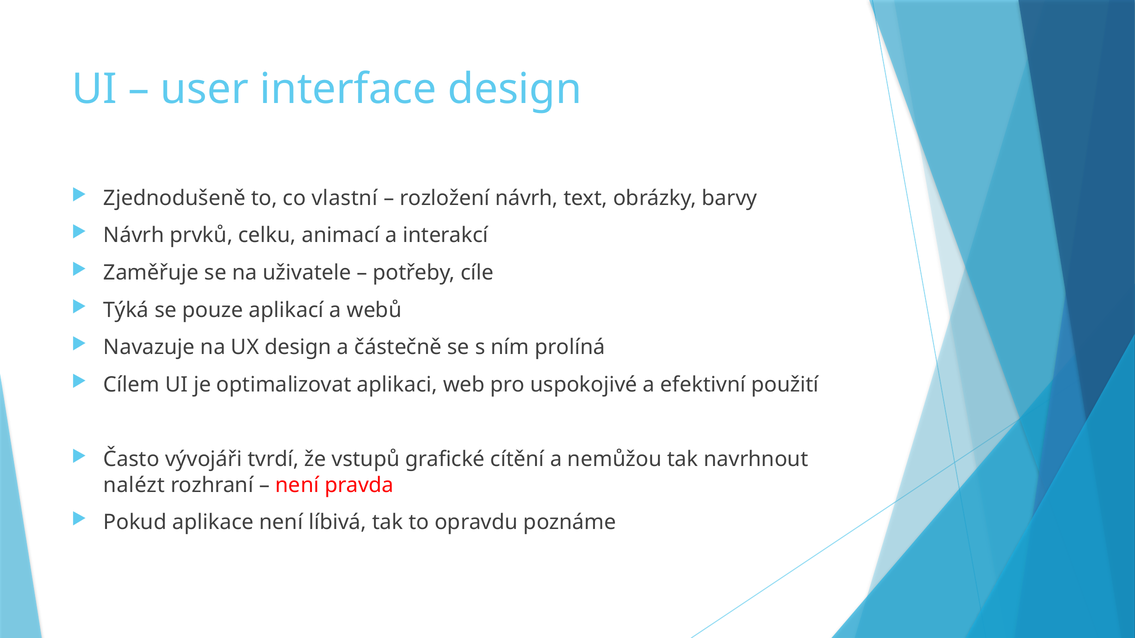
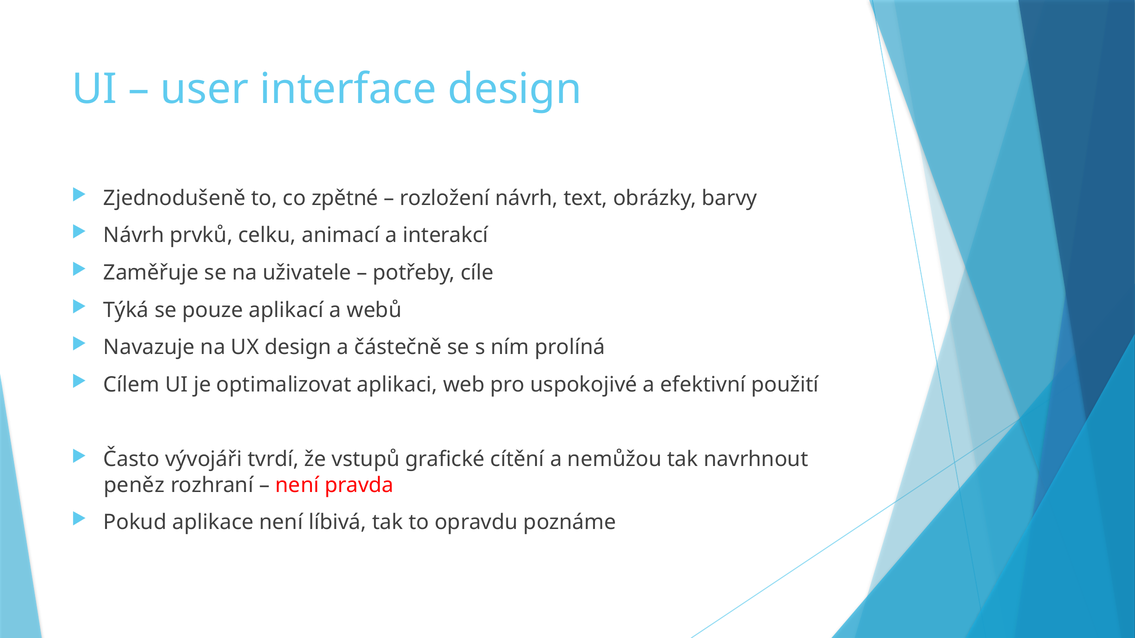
vlastní: vlastní -> zpětné
nalézt: nalézt -> peněz
